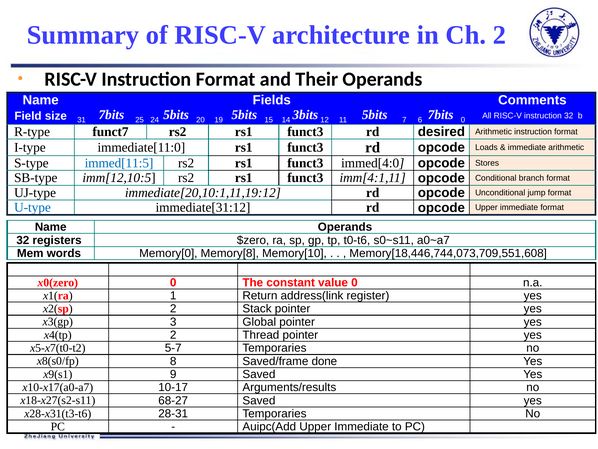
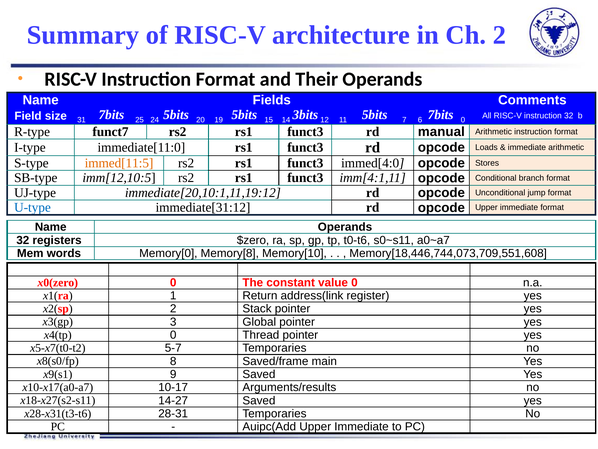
desired: desired -> manual
immed[11:5 colour: blue -> orange
x4(tp 2: 2 -> 0
done: done -> main
68-27: 68-27 -> 14-27
